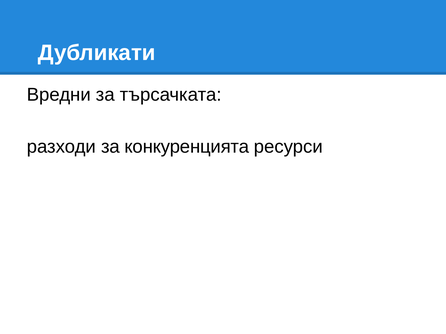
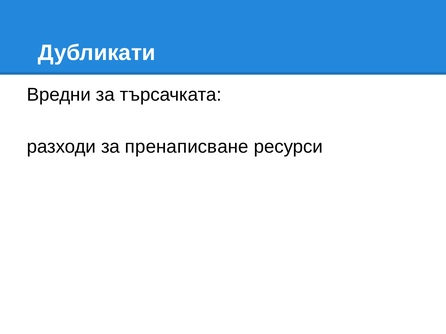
конкуренцията: конкуренцията -> пренаписване
